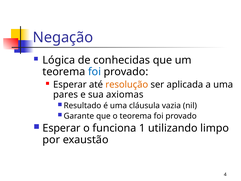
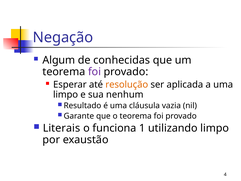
Lógica: Lógica -> Algum
foi at (95, 72) colour: blue -> purple
pares at (66, 95): pares -> limpo
axiomas: axiomas -> nenhum
Esperar at (62, 128): Esperar -> Literais
